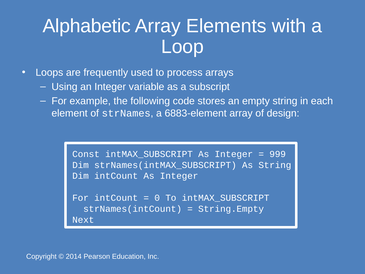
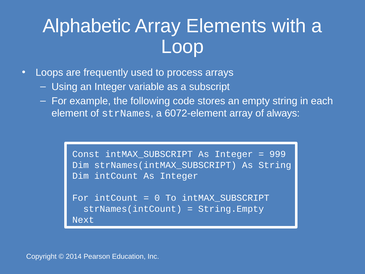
6883-element: 6883-element -> 6072-element
design: design -> always
